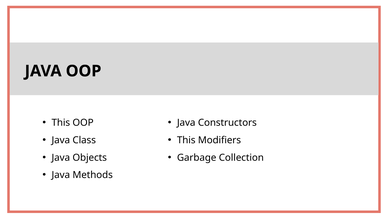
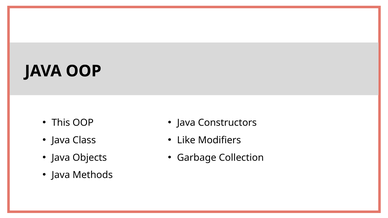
This at (186, 140): This -> Like
